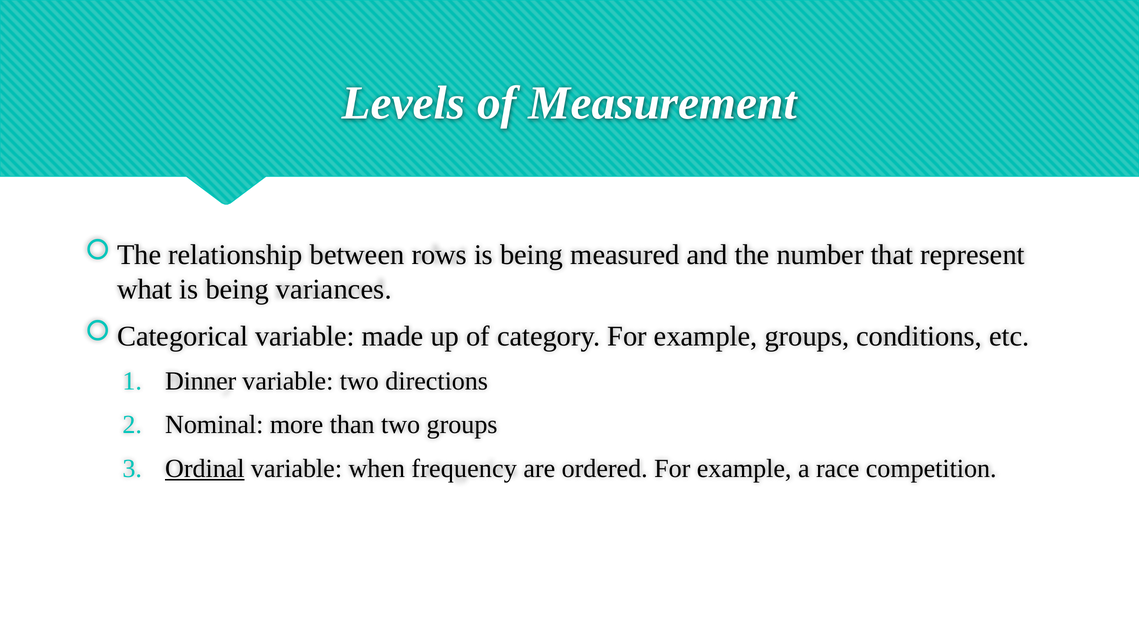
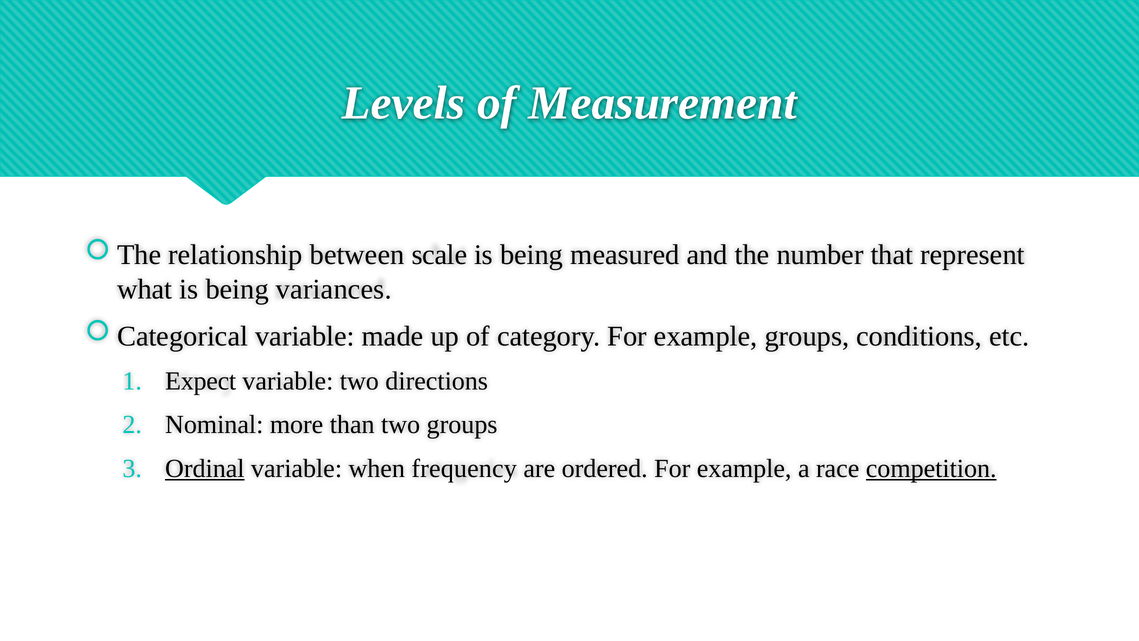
rows: rows -> scale
Dinner: Dinner -> Expect
competition underline: none -> present
